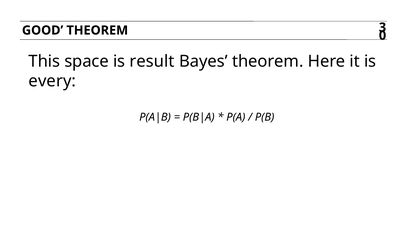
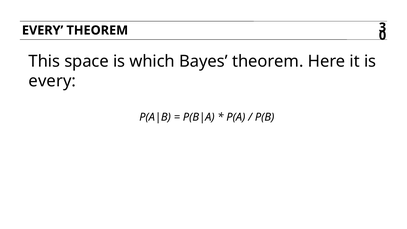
GOOD at (43, 30): GOOD -> EVERY
result: result -> which
